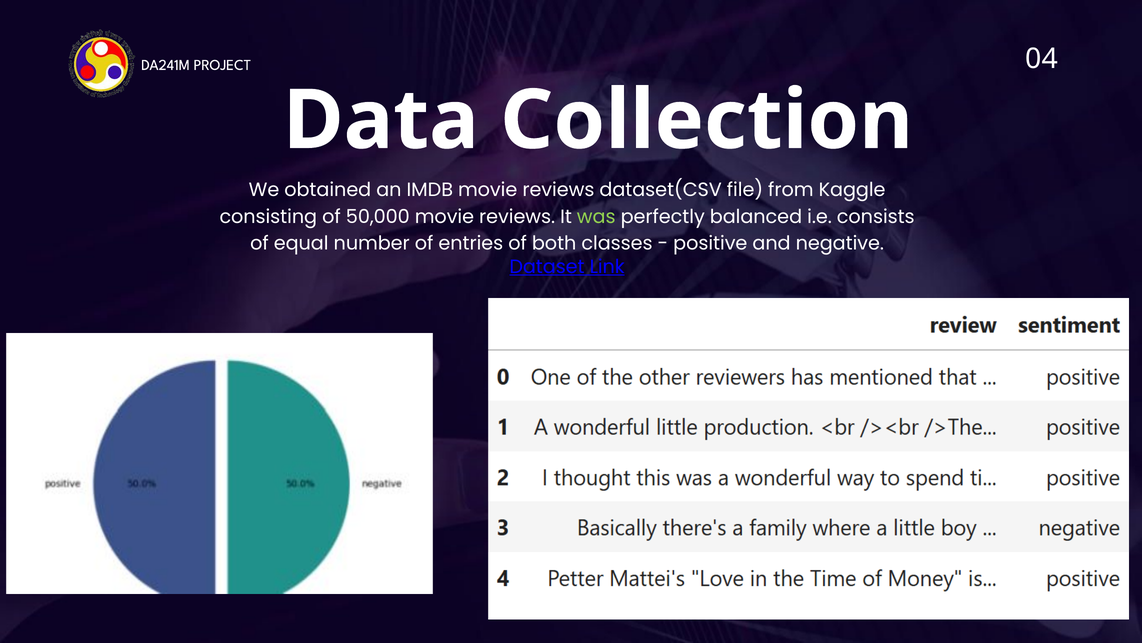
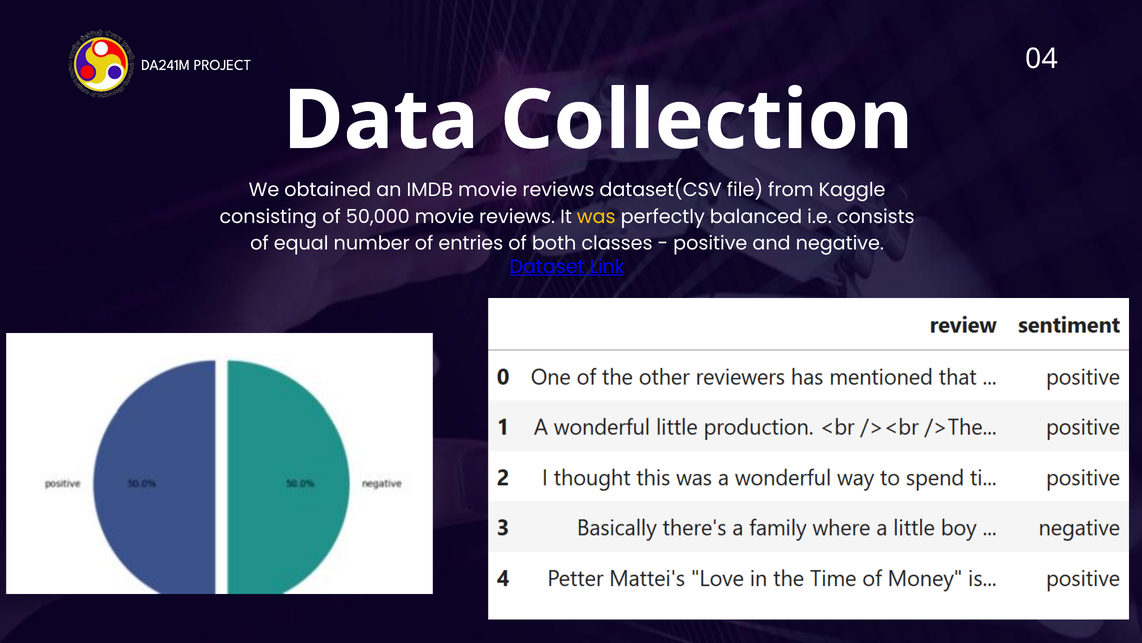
was colour: light green -> yellow
